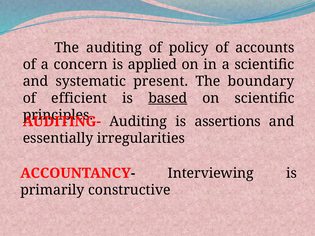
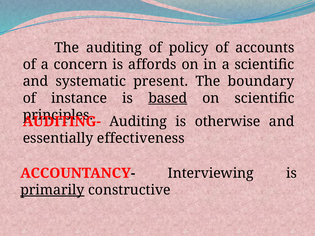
applied: applied -> affords
efficient: efficient -> instance
assertions: assertions -> otherwise
irregularities: irregularities -> effectiveness
primarily underline: none -> present
